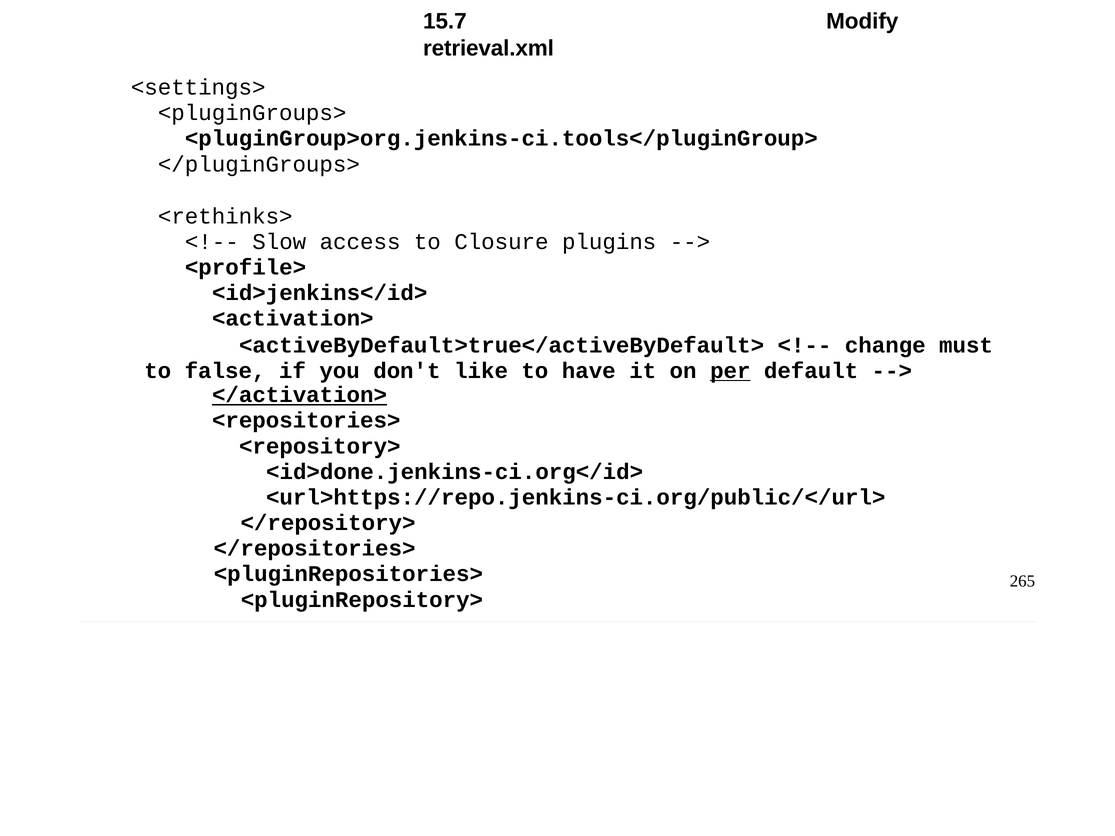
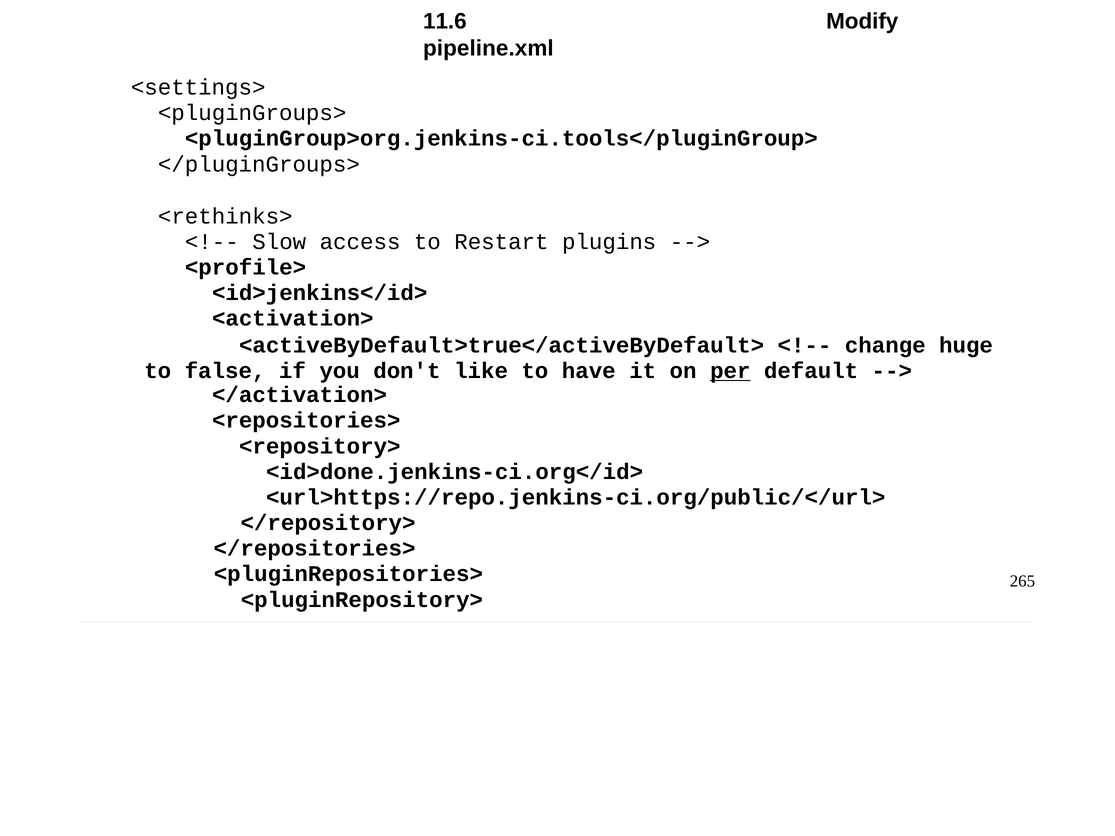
15.7: 15.7 -> 11.6
retrieval.xml: retrieval.xml -> pipeline.xml
Closure: Closure -> Restart
must: must -> huge
</activation> underline: present -> none
